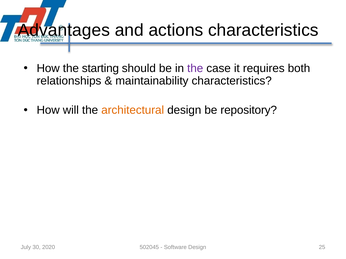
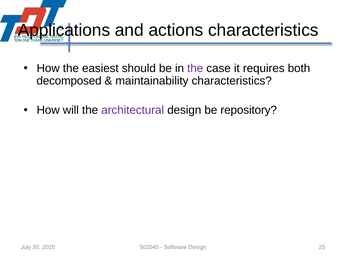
Advantages: Advantages -> Applications
starting: starting -> easiest
relationships: relationships -> decomposed
architectural colour: orange -> purple
